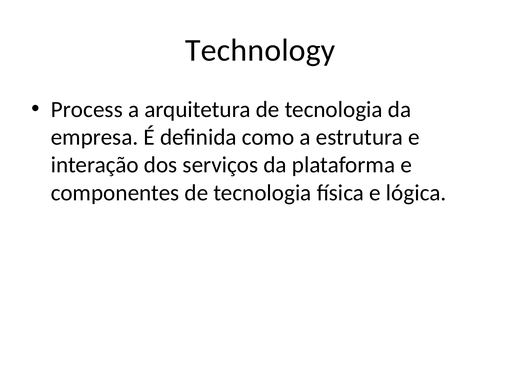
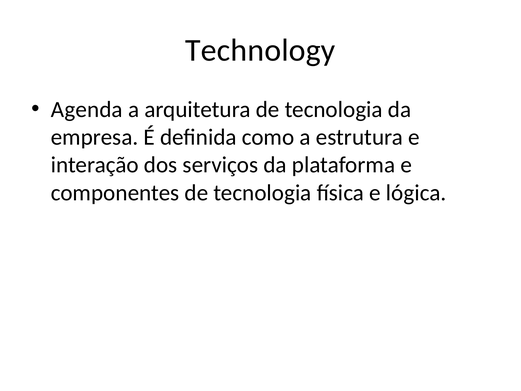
Process: Process -> Agenda
